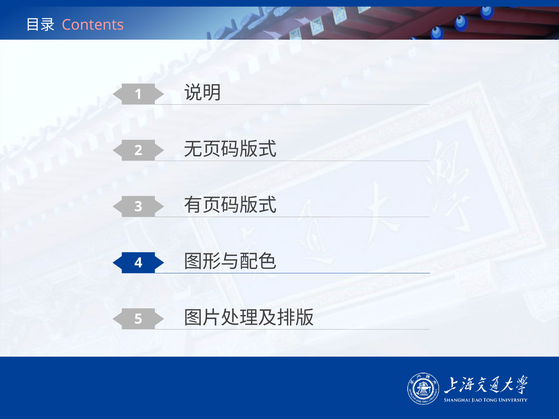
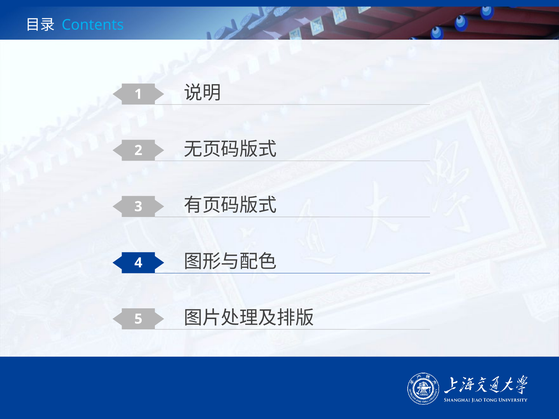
Contents colour: pink -> light blue
